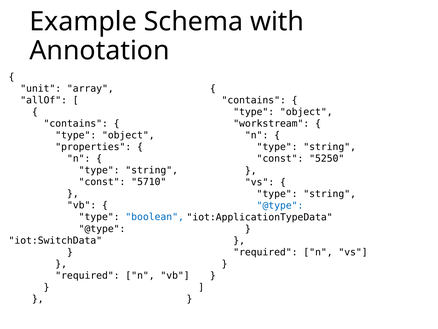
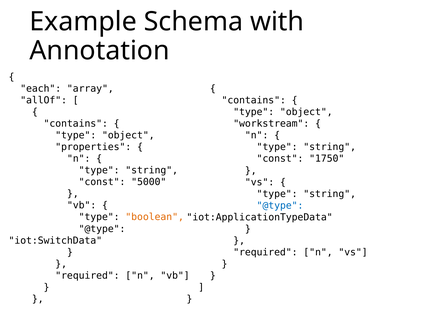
unit: unit -> each
5250: 5250 -> 1750
5710: 5710 -> 5000
boolean colour: blue -> orange
